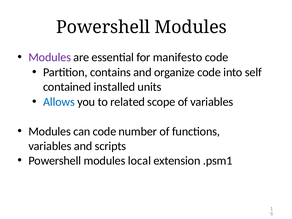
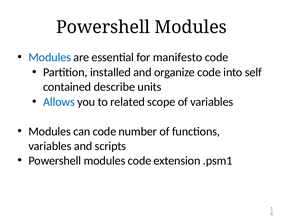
Modules at (50, 57) colour: purple -> blue
contains: contains -> installed
installed: installed -> describe
modules local: local -> code
